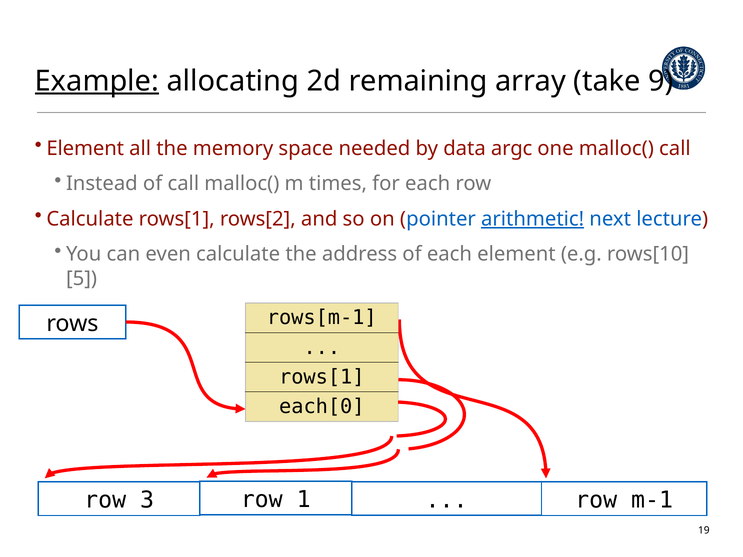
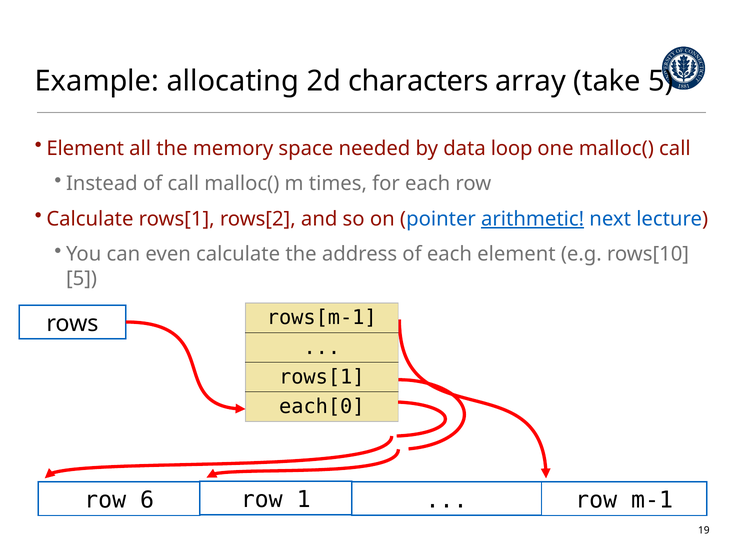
Example underline: present -> none
remaining: remaining -> characters
take 9: 9 -> 5
argc: argc -> loop
3: 3 -> 6
